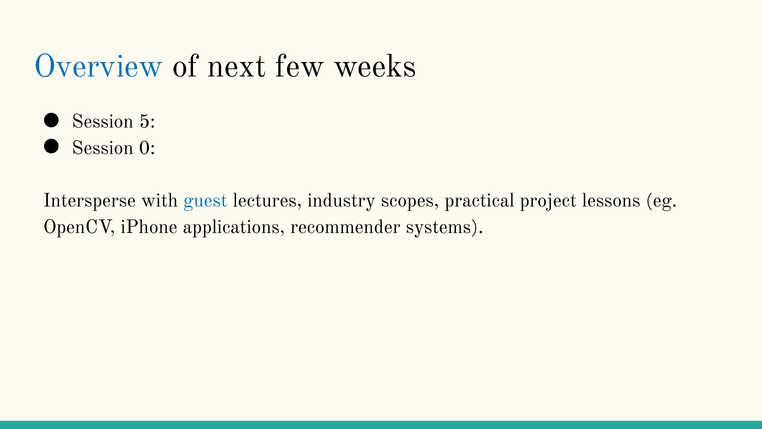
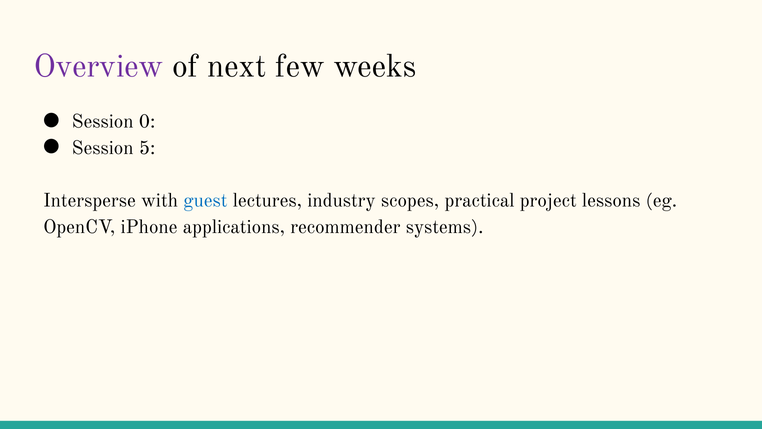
Overview colour: blue -> purple
5: 5 -> 0
0: 0 -> 5
